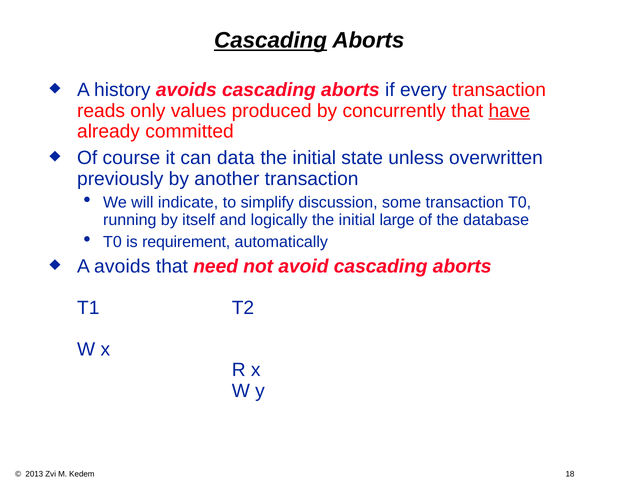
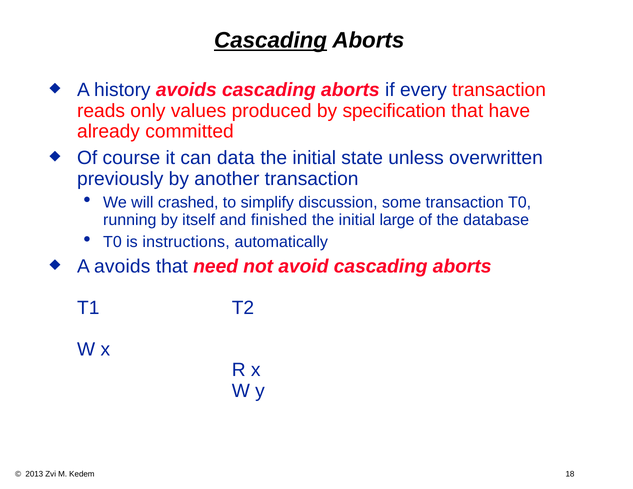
concurrently: concurrently -> specification
have underline: present -> none
indicate: indicate -> crashed
logically: logically -> finished
requirement: requirement -> instructions
